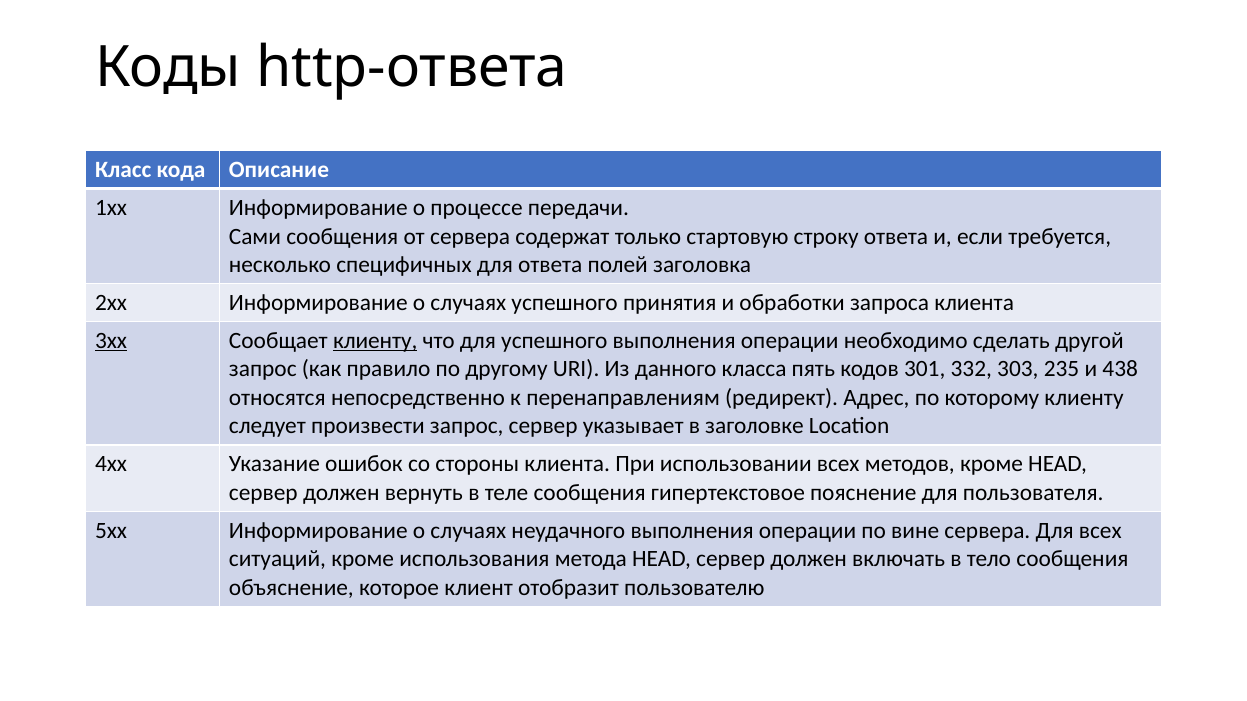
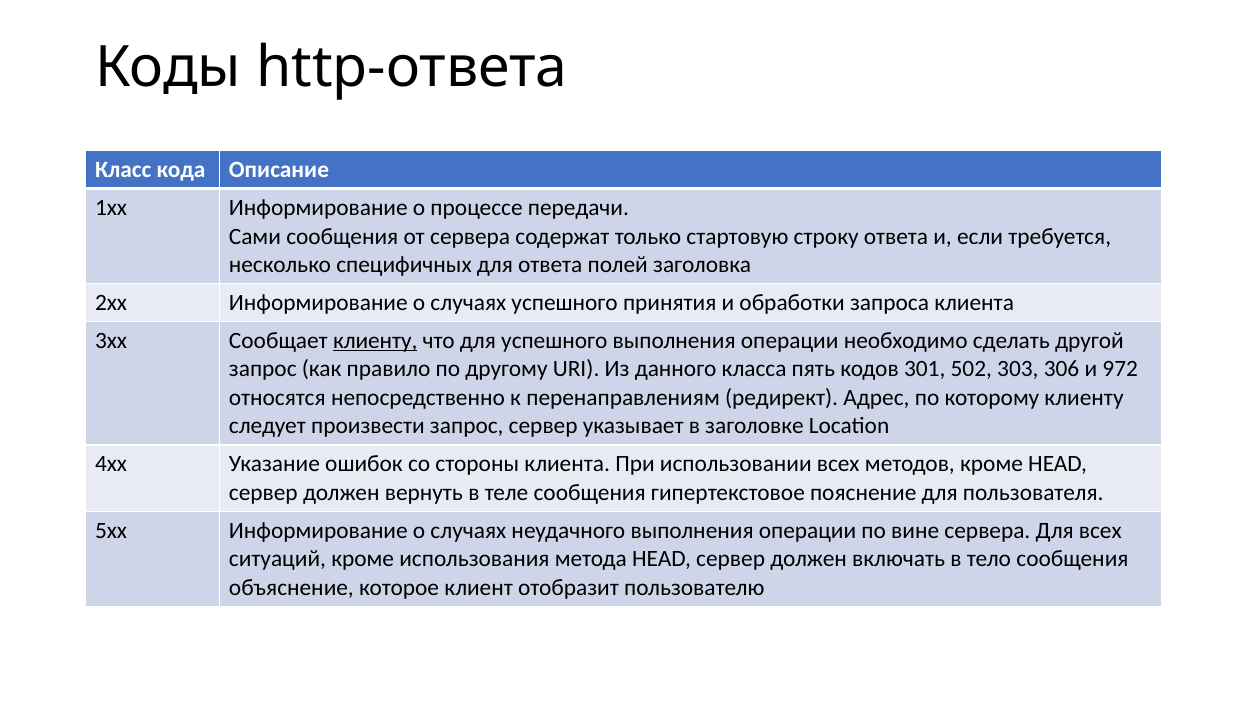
3xx underline: present -> none
332: 332 -> 502
235: 235 -> 306
438: 438 -> 972
